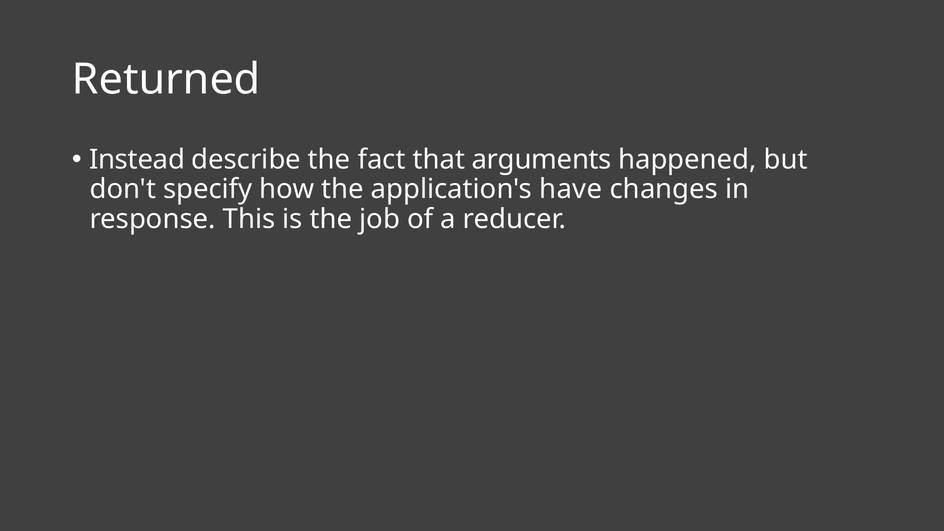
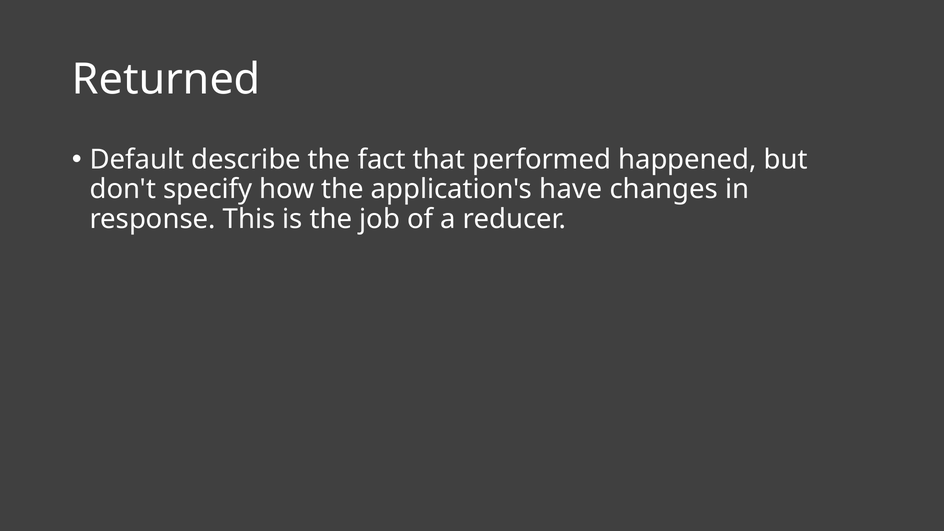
Instead: Instead -> Default
arguments: arguments -> performed
